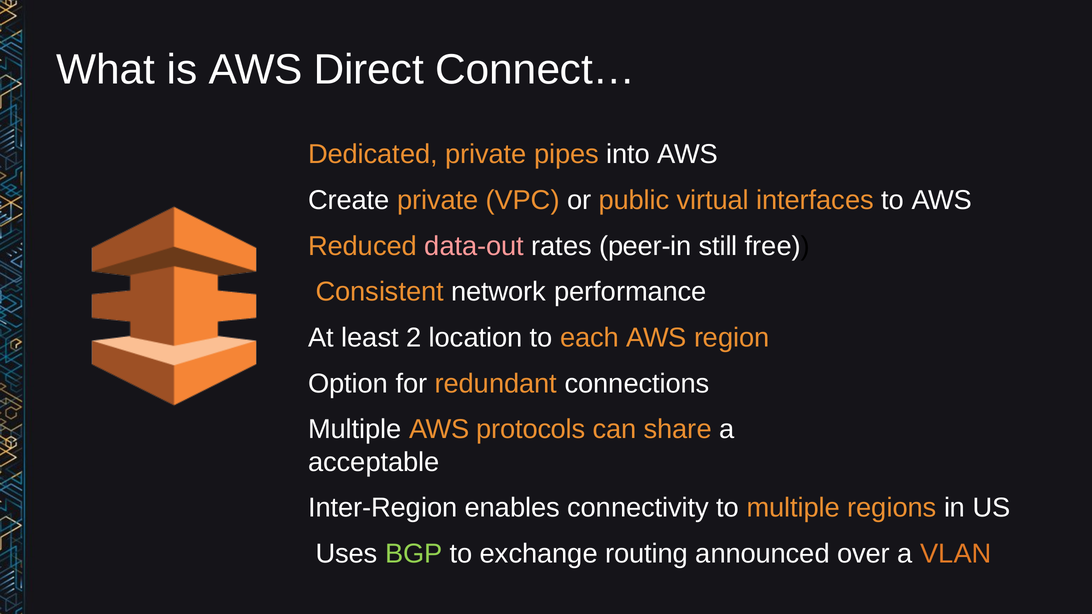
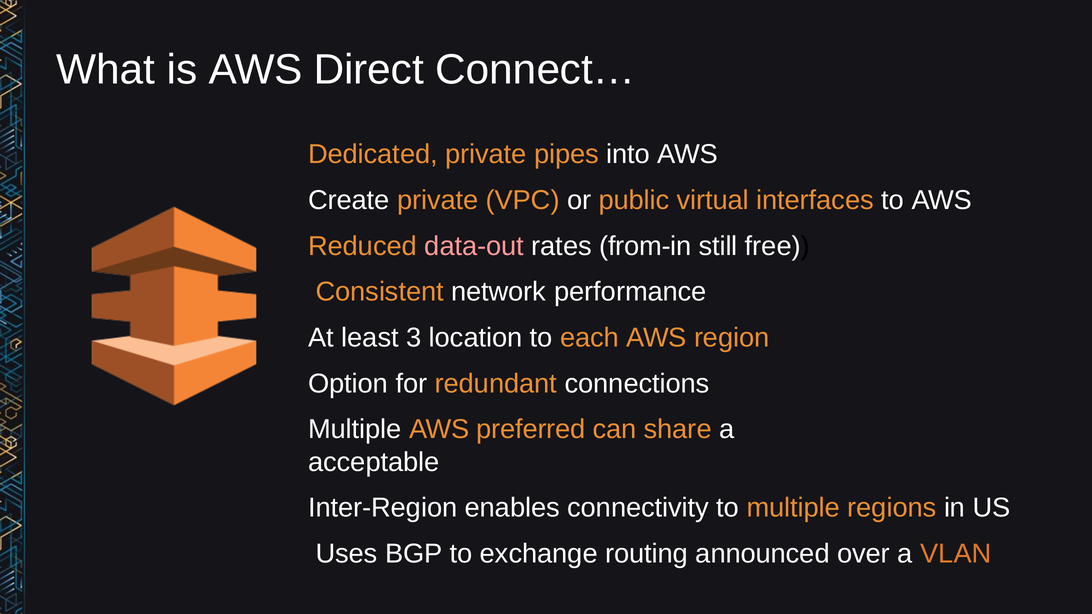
peer-in: peer-in -> from-in
2: 2 -> 3
protocols: protocols -> preferred
BGP colour: light green -> white
